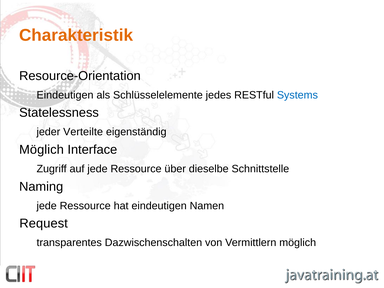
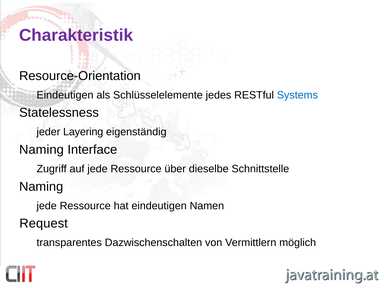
Charakteristik colour: orange -> purple
Verteilte: Verteilte -> Layering
Möglich at (41, 150): Möglich -> Naming
